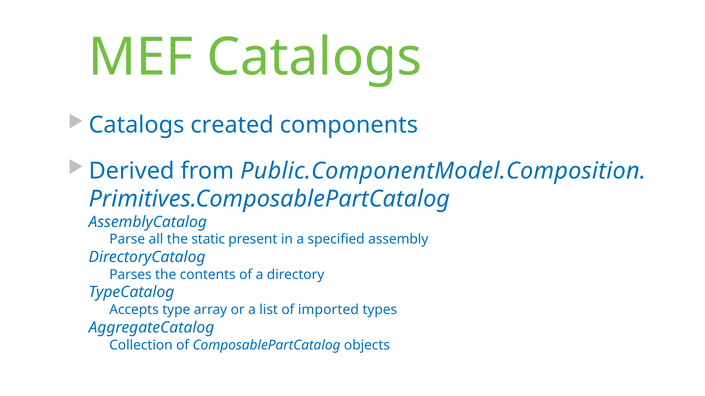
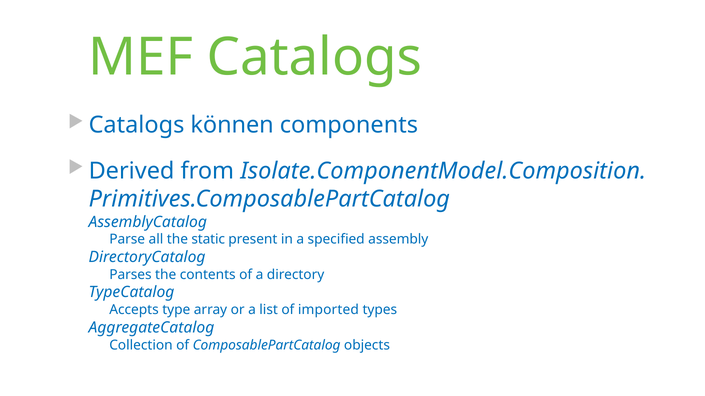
created: created -> können
Public.ComponentModel.Composition: Public.ComponentModel.Composition -> Isolate.ComponentModel.Composition
